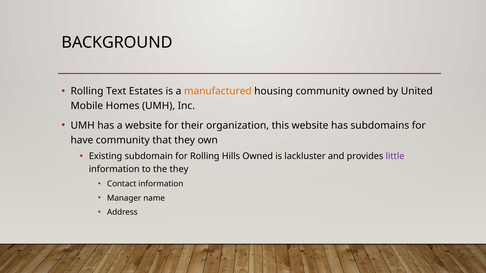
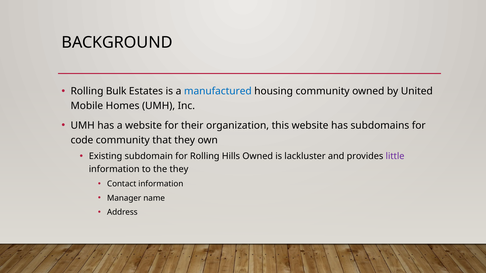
Text: Text -> Bulk
manufactured colour: orange -> blue
have: have -> code
